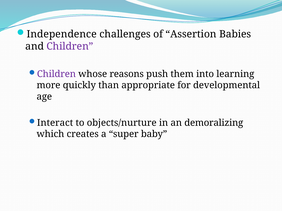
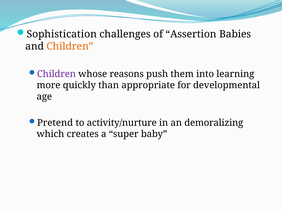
Independence: Independence -> Sophistication
Children at (70, 46) colour: purple -> orange
Interact: Interact -> Pretend
objects/nurture: objects/nurture -> activity/nurture
